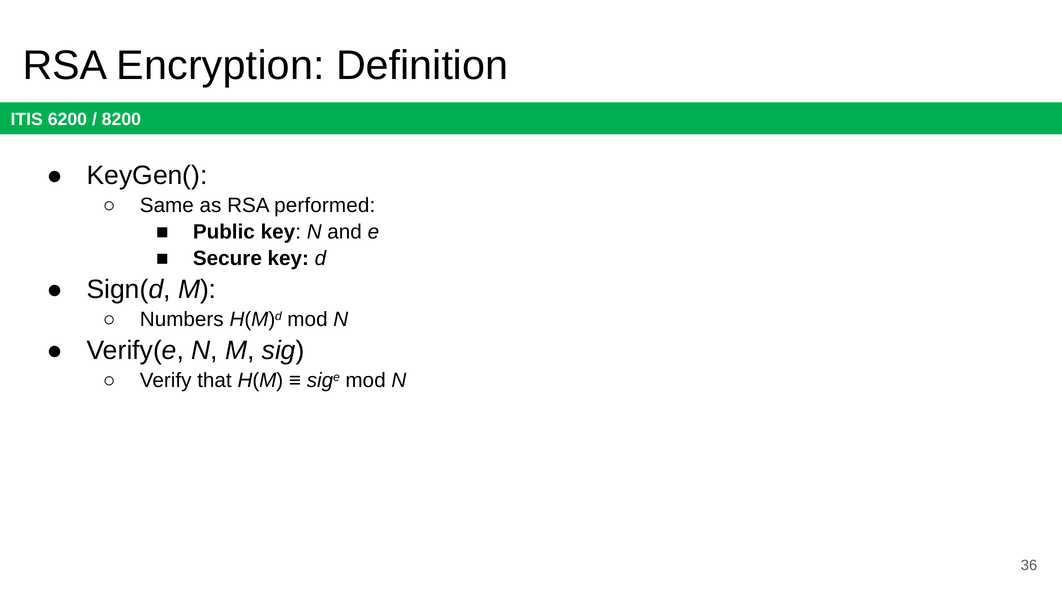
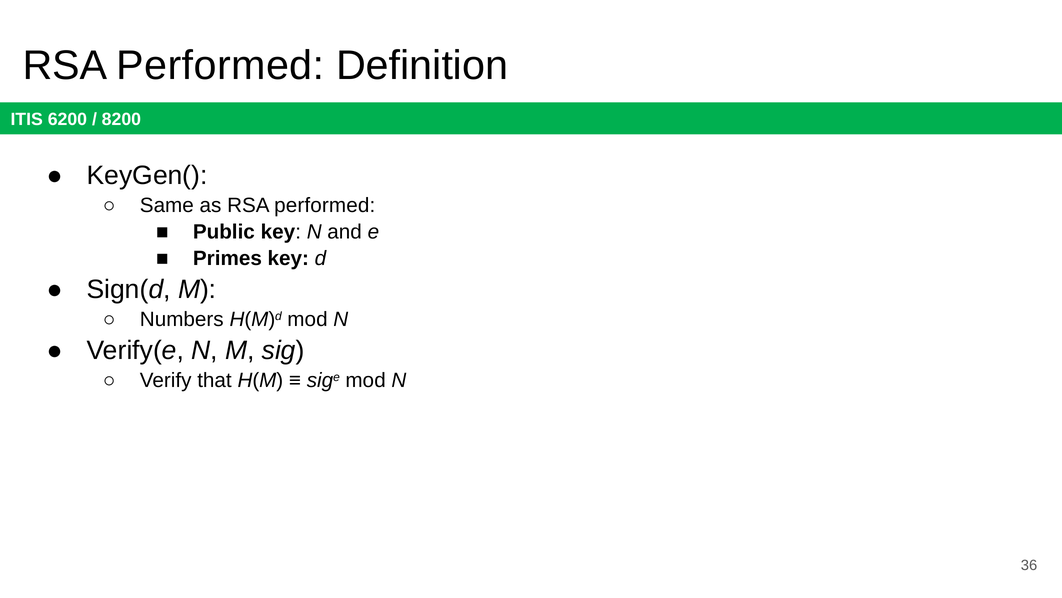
Encryption at (220, 66): Encryption -> Performed
Secure: Secure -> Primes
